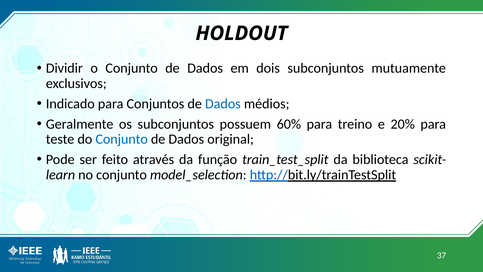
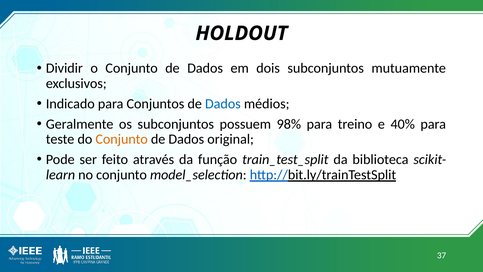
60%: 60% -> 98%
20%: 20% -> 40%
Conjunto at (122, 139) colour: blue -> orange
